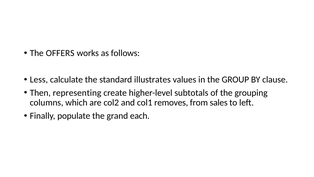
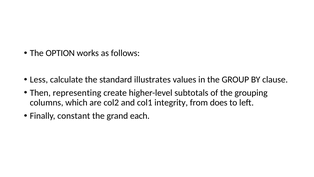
OFFERS: OFFERS -> OPTION
removes: removes -> integrity
sales: sales -> does
populate: populate -> constant
